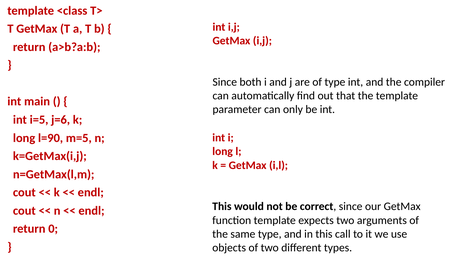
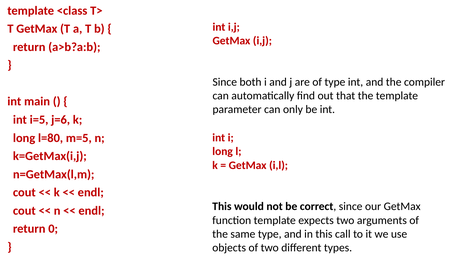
l=90: l=90 -> l=80
